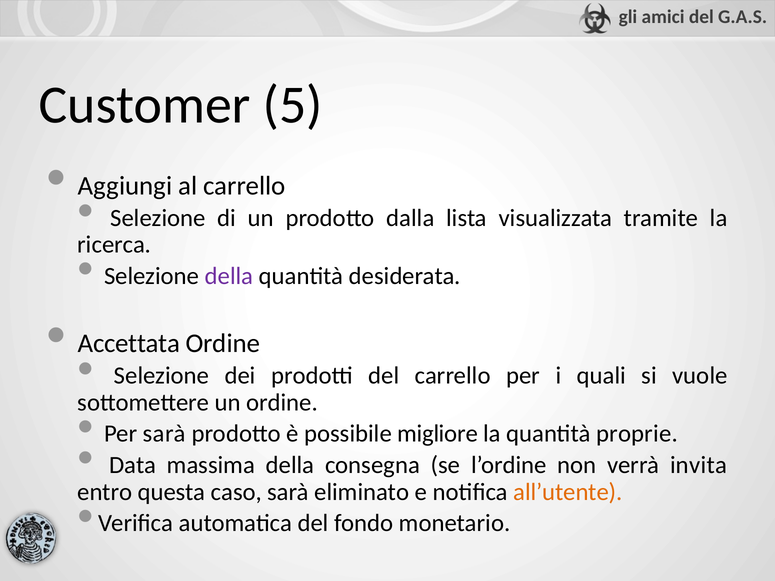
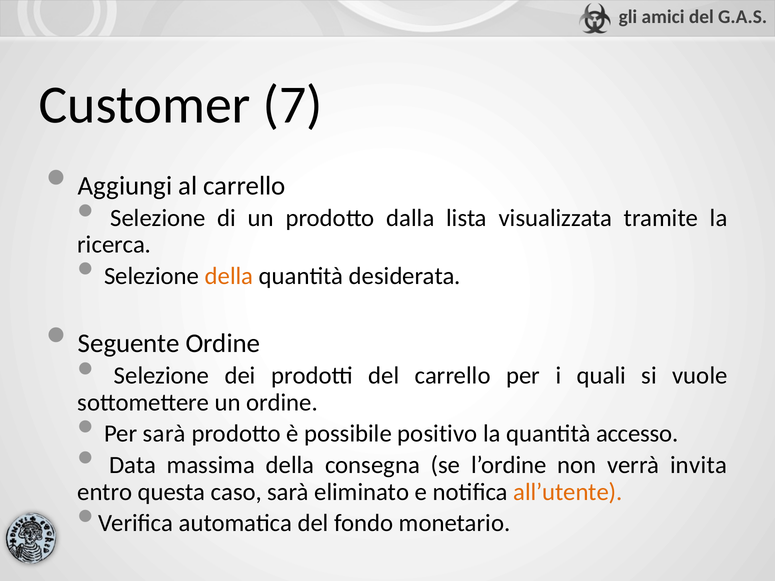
5: 5 -> 7
della at (229, 276) colour: purple -> orange
Accettata: Accettata -> Seguente
migliore: migliore -> positivo
proprie: proprie -> accesso
